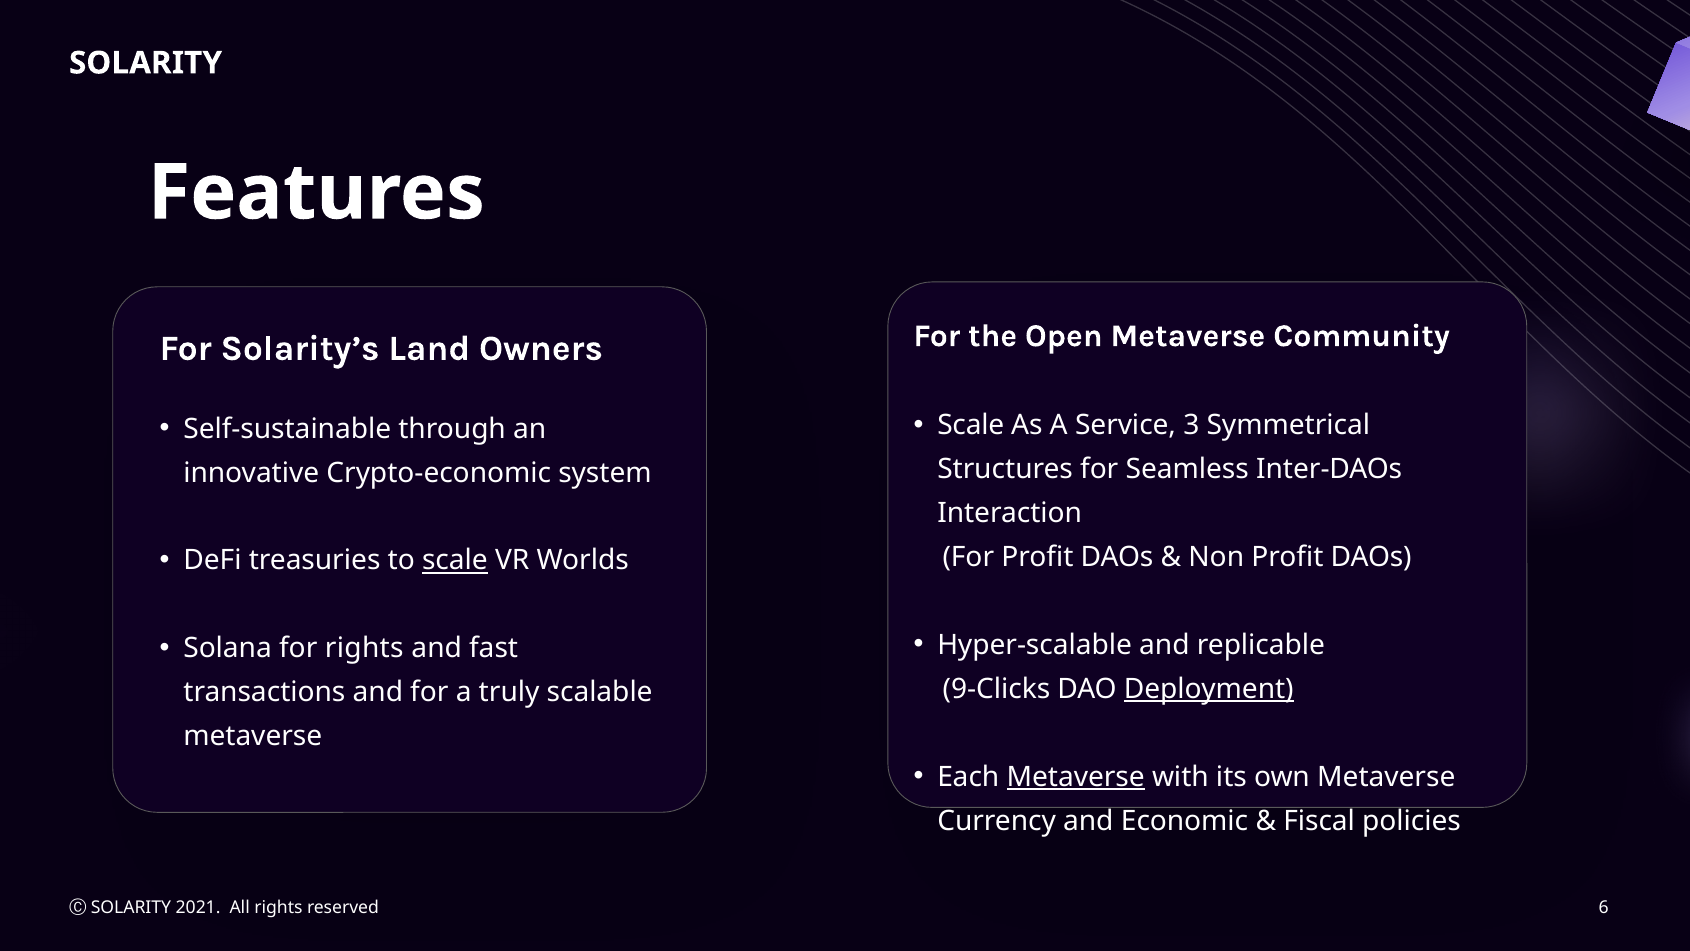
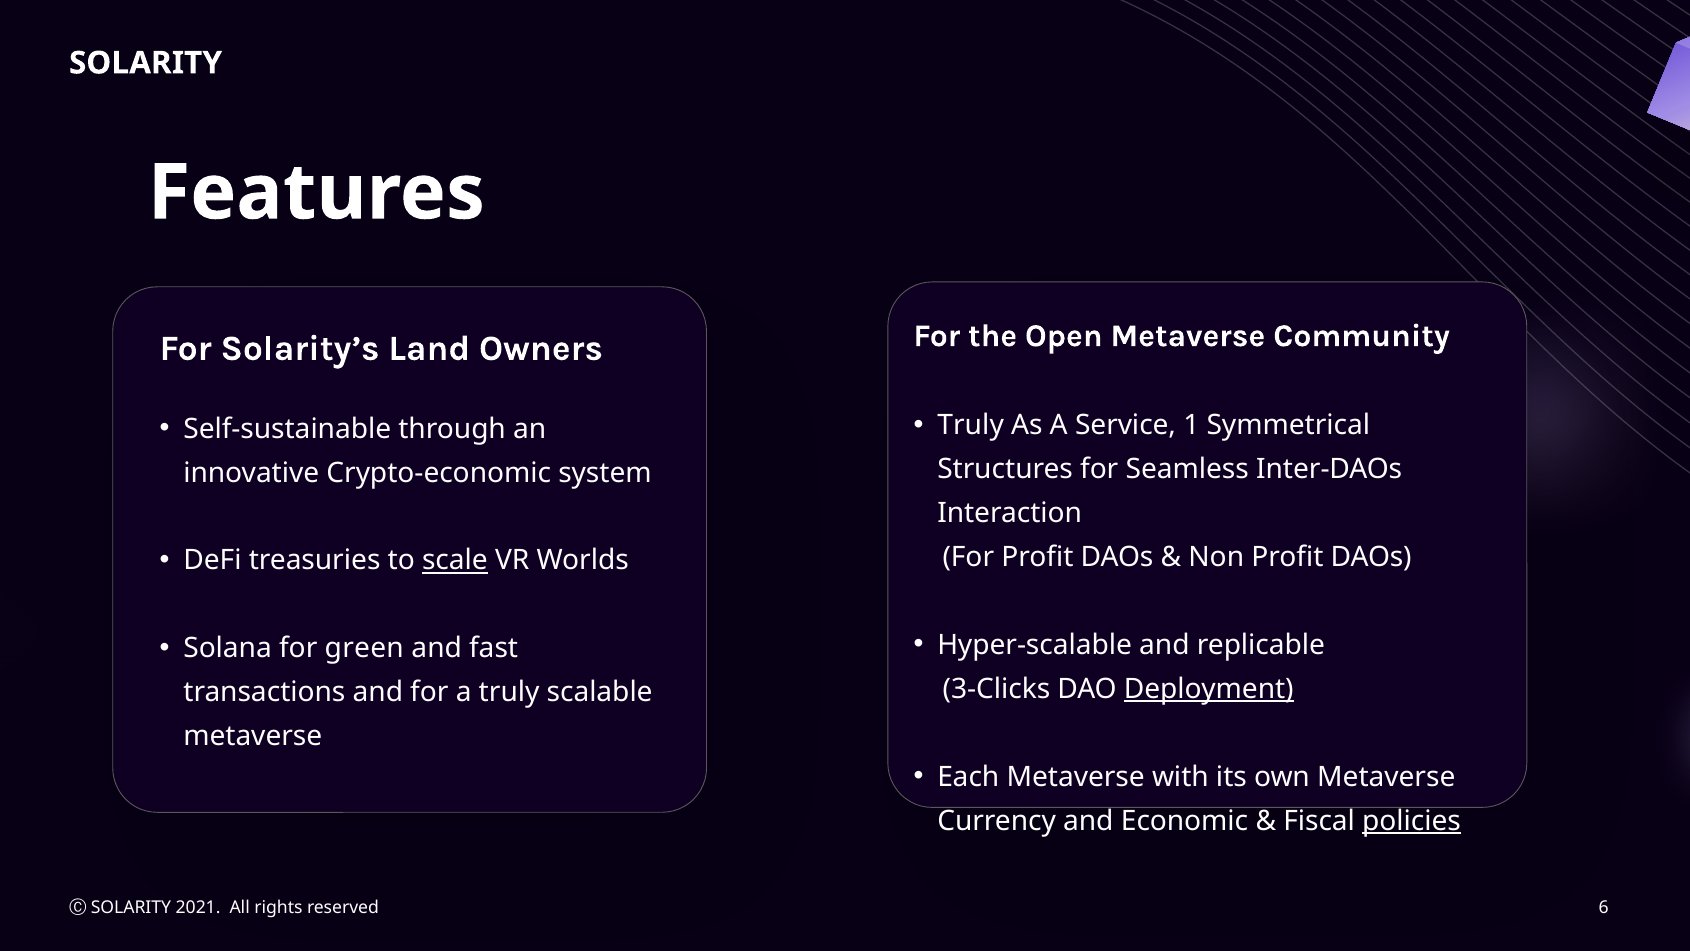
Scale at (971, 425): Scale -> Truly
3: 3 -> 1
for rights: rights -> green
9-Clicks: 9-Clicks -> 3-Clicks
Metaverse at (1076, 777) underline: present -> none
policies underline: none -> present
